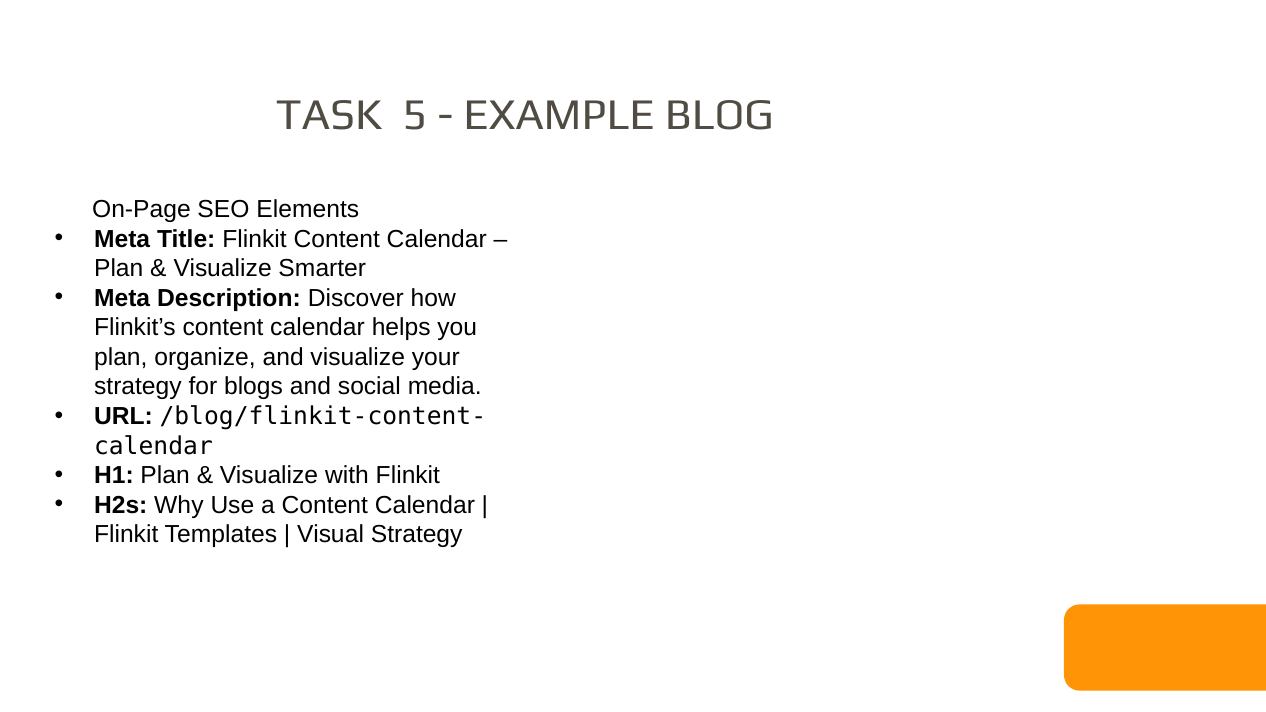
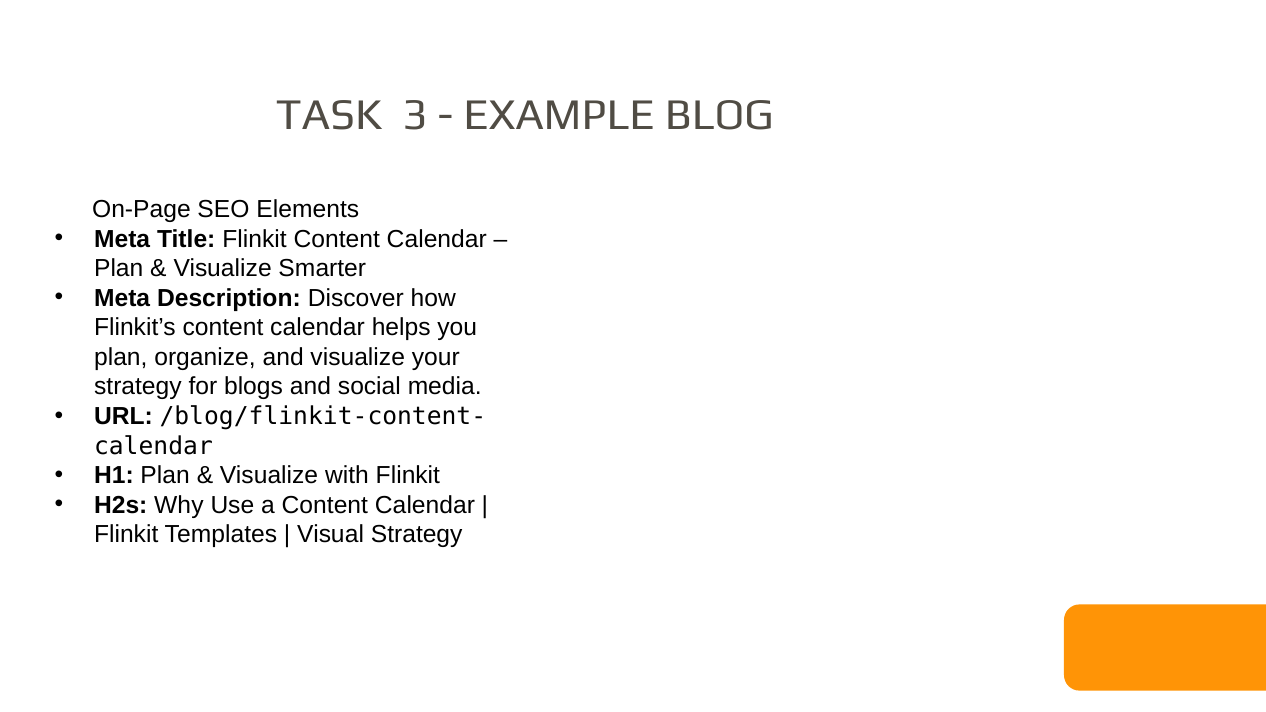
5: 5 -> 3
